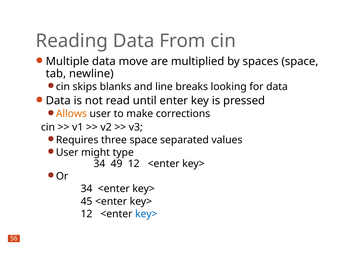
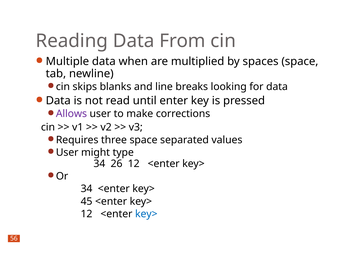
move: move -> when
Allows colour: orange -> purple
49: 49 -> 26
